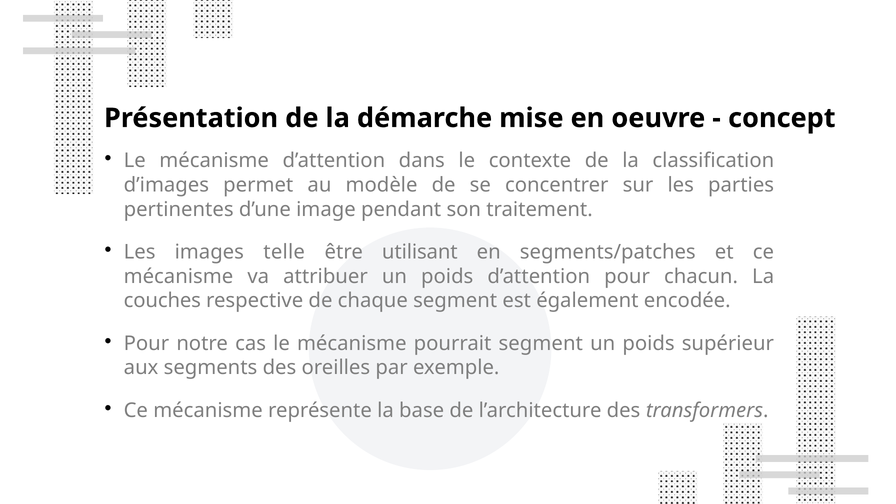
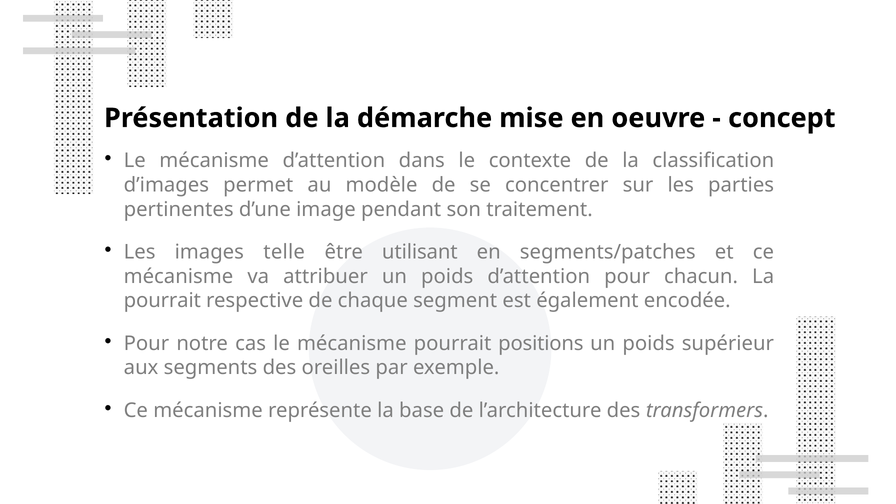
couches at (162, 301): couches -> pourrait
pourrait segment: segment -> positions
